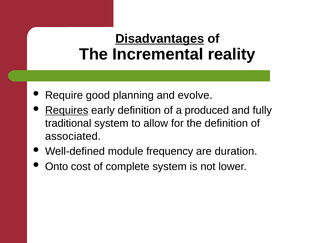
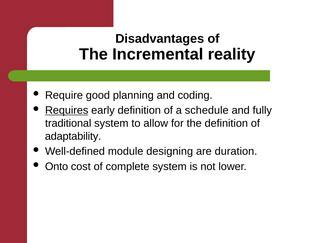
Disadvantages underline: present -> none
evolve: evolve -> coding
produced: produced -> schedule
associated: associated -> adaptability
frequency: frequency -> designing
